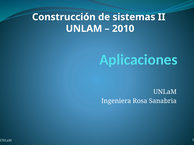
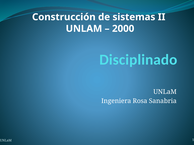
2010: 2010 -> 2000
Aplicaciones: Aplicaciones -> Disciplinado
